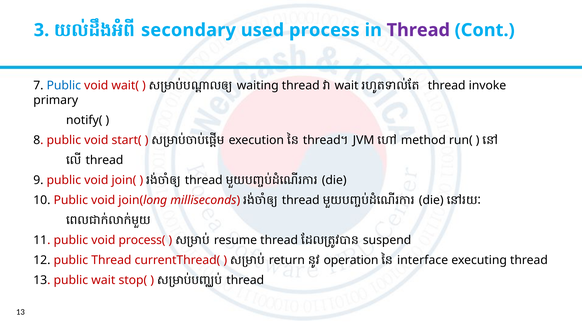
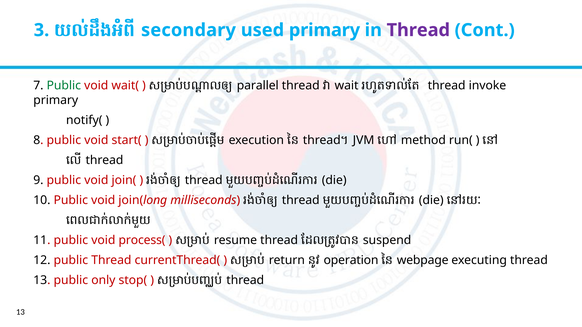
used process: process -> primary
Public at (64, 86) colour: blue -> green
waiting: waiting -> parallel
interface: interface -> webpage
public wait: wait -> only
